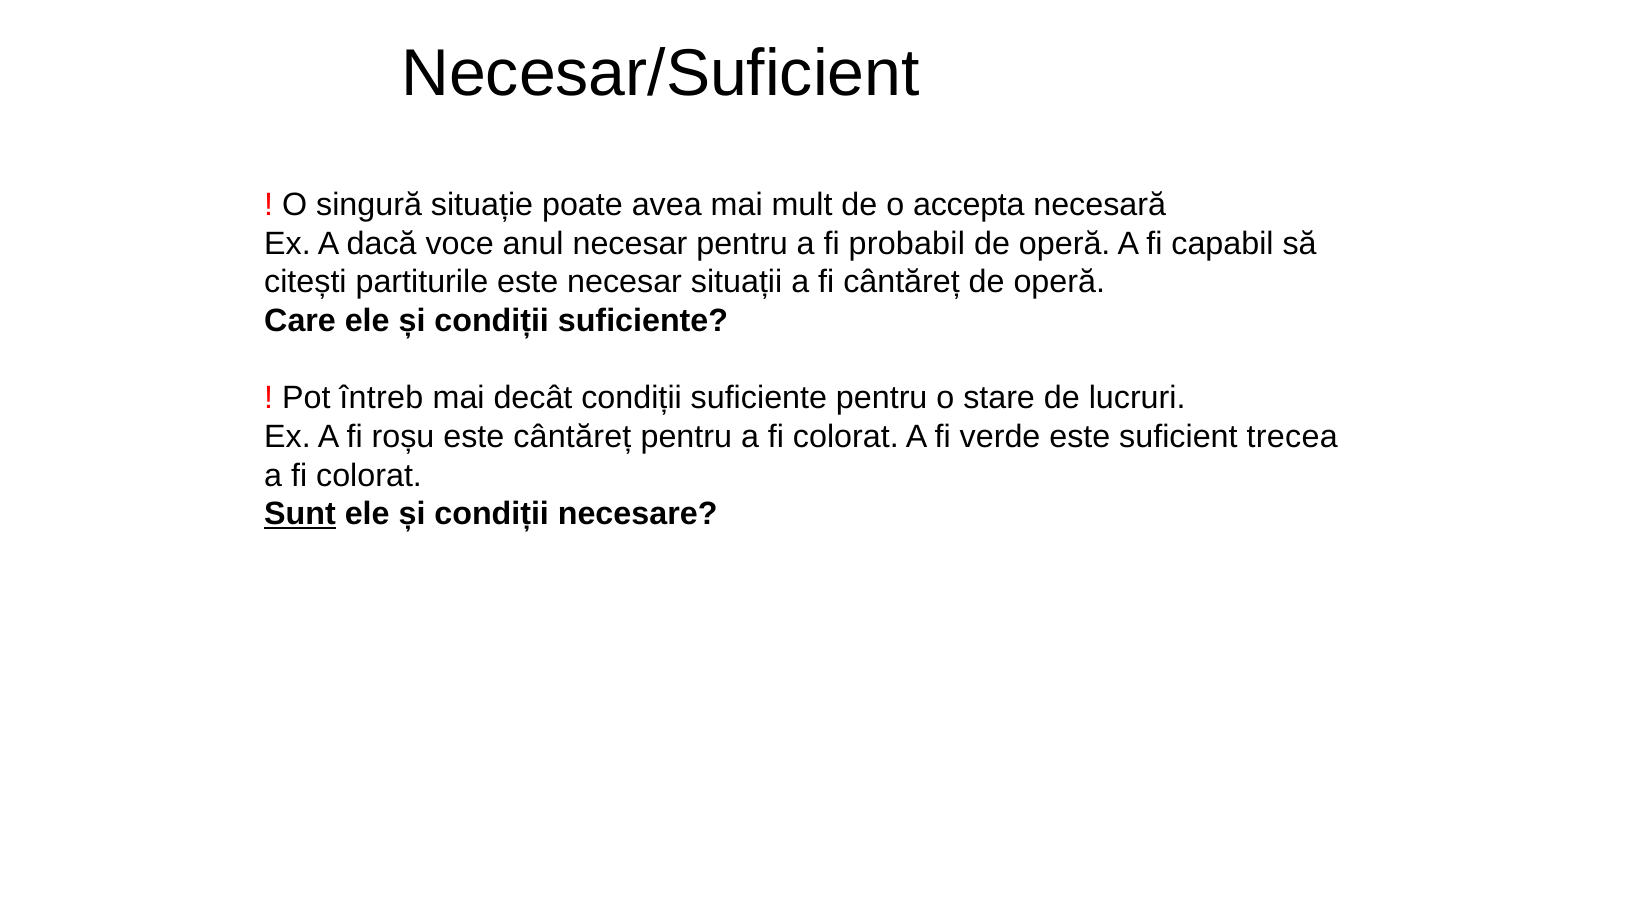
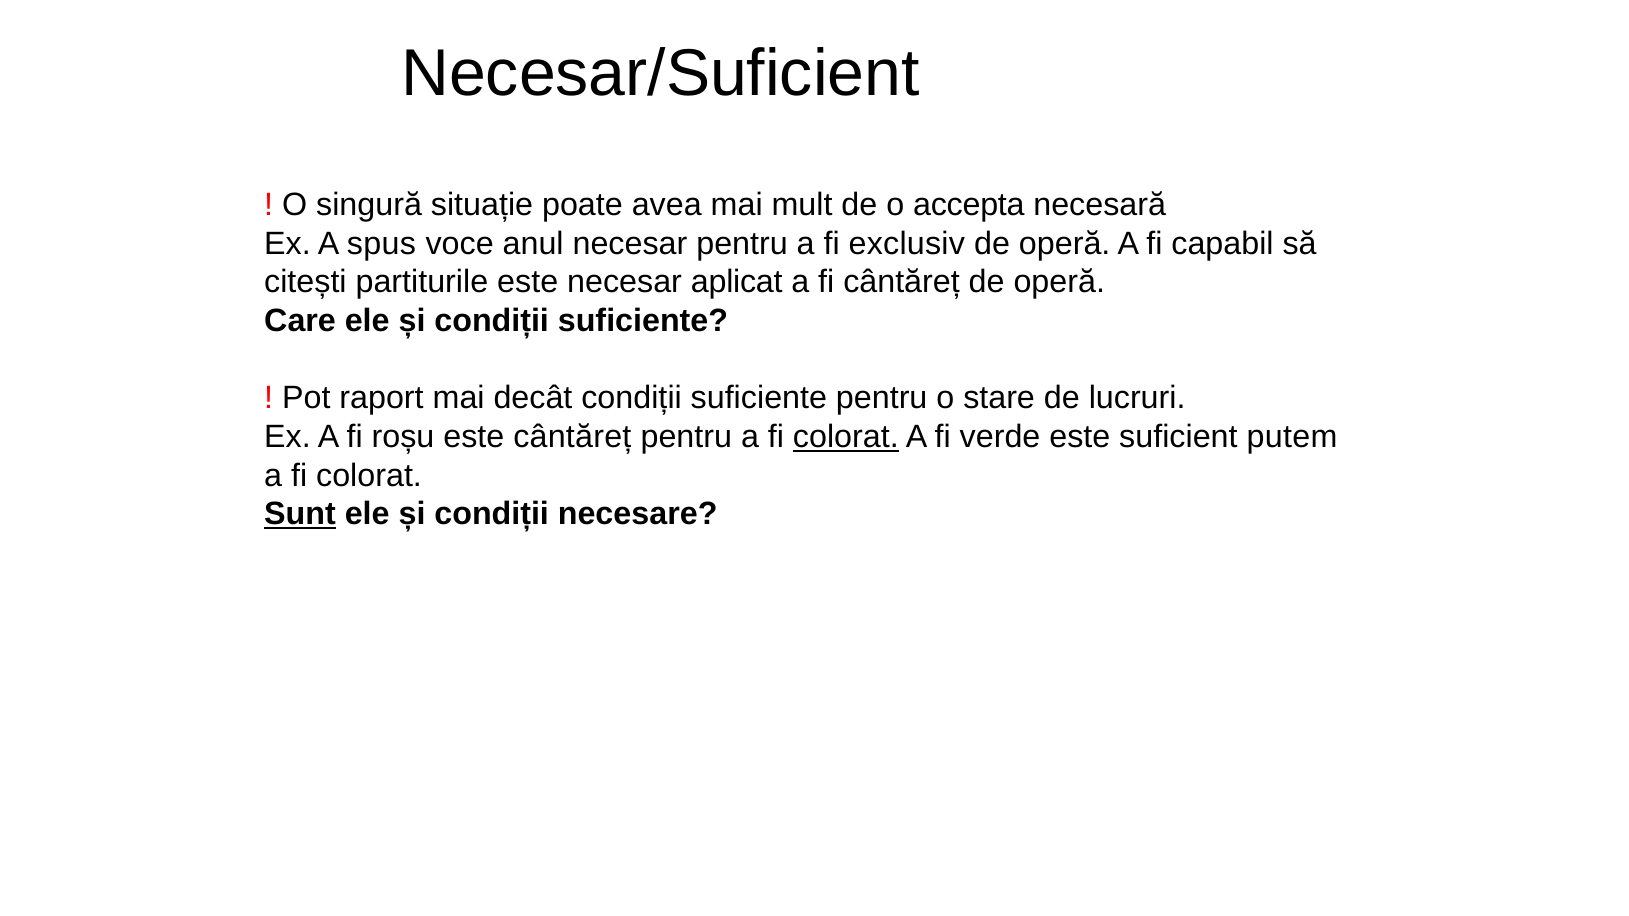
dacă: dacă -> spus
probabil: probabil -> exclusiv
situații: situații -> aplicat
întreb: întreb -> raport
colorat at (846, 437) underline: none -> present
trecea: trecea -> putem
